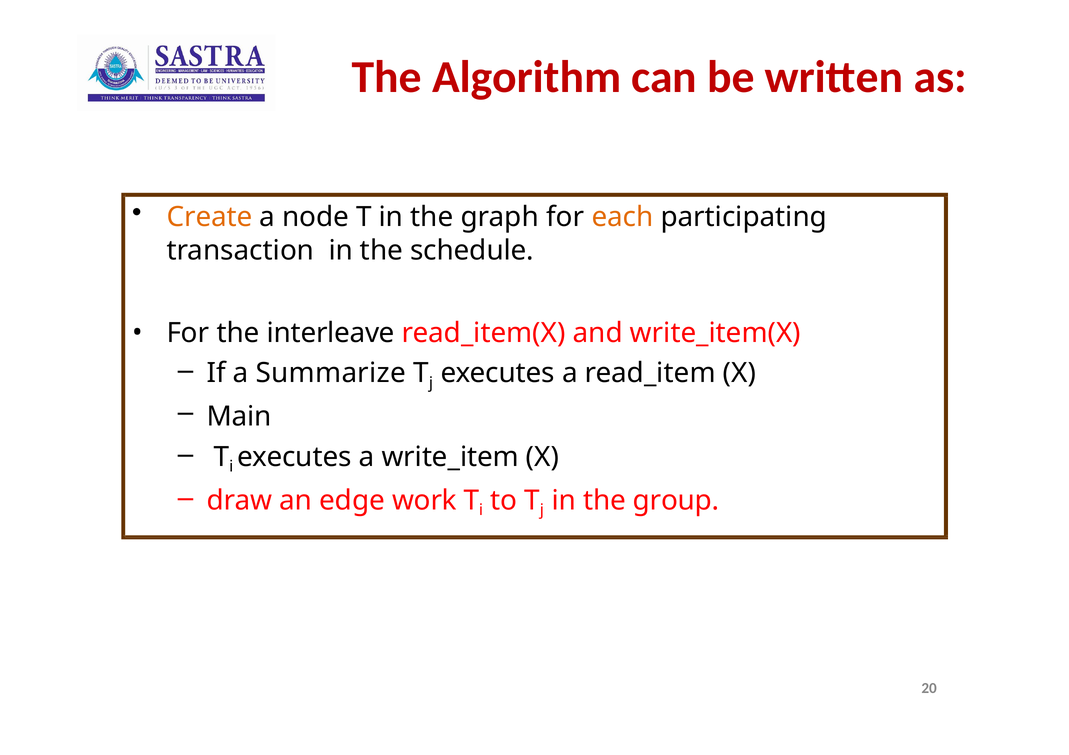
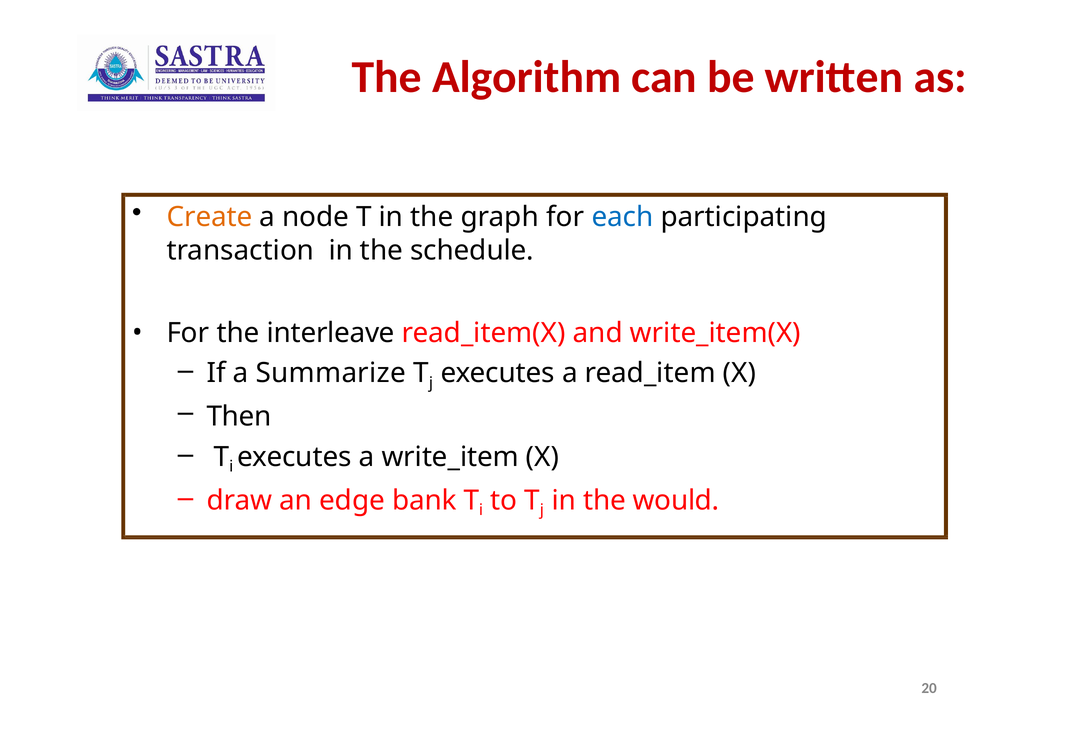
each colour: orange -> blue
Main: Main -> Then
work: work -> bank
group: group -> would
